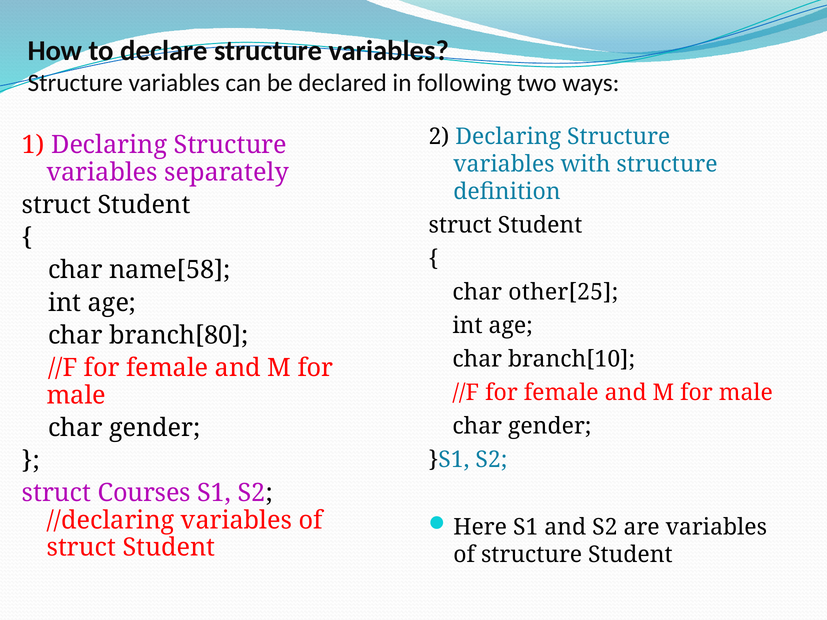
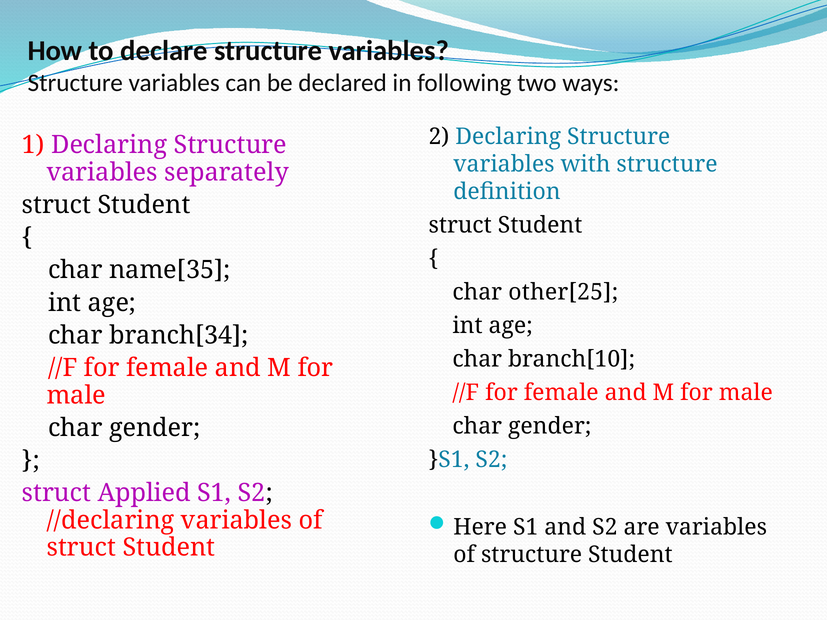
name[58: name[58 -> name[35
branch[80: branch[80 -> branch[34
Courses: Courses -> Applied
